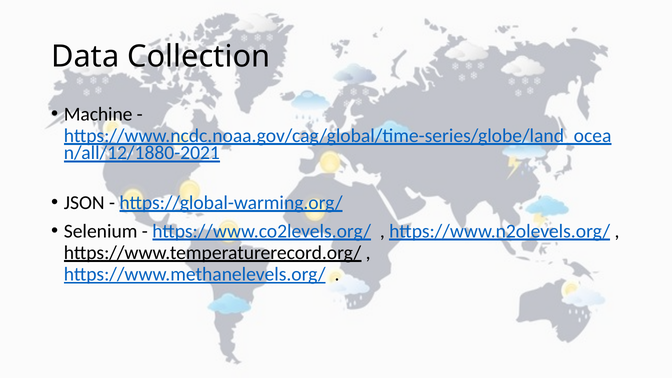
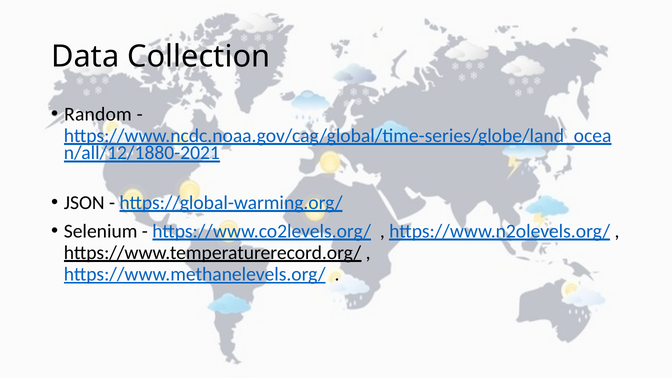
Machine: Machine -> Random
